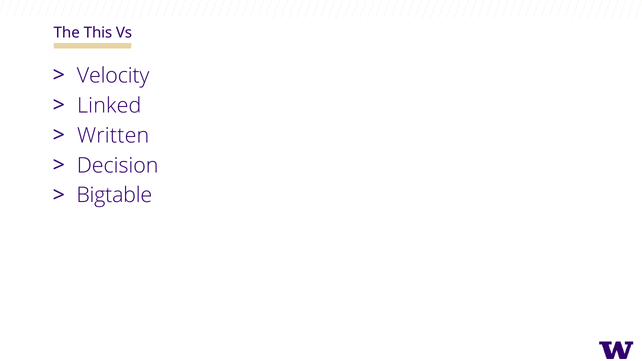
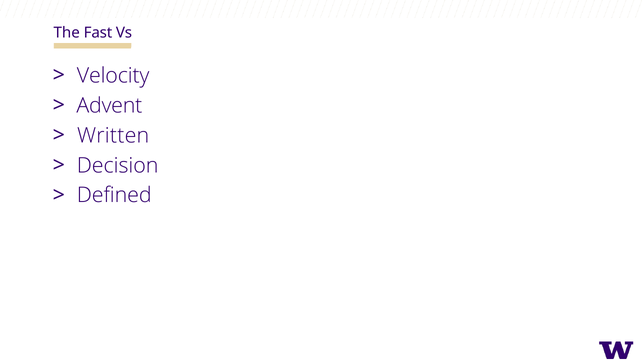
This: This -> Fast
Linked: Linked -> Advent
Bigtable: Bigtable -> Defined
